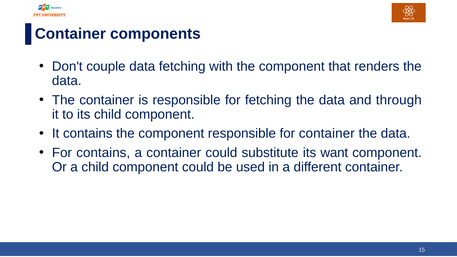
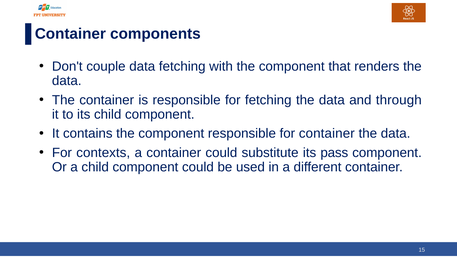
For contains: contains -> contexts
want: want -> pass
